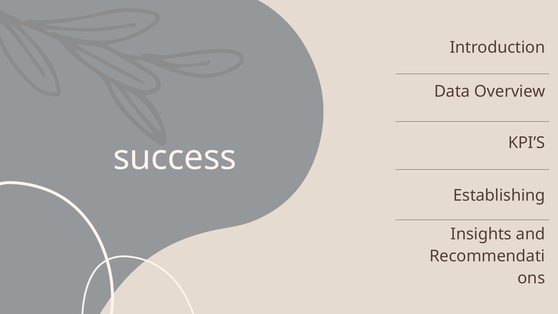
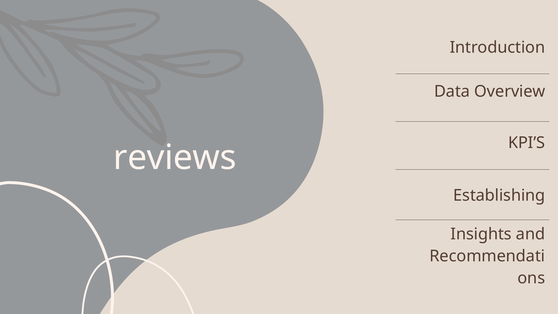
success: success -> reviews
